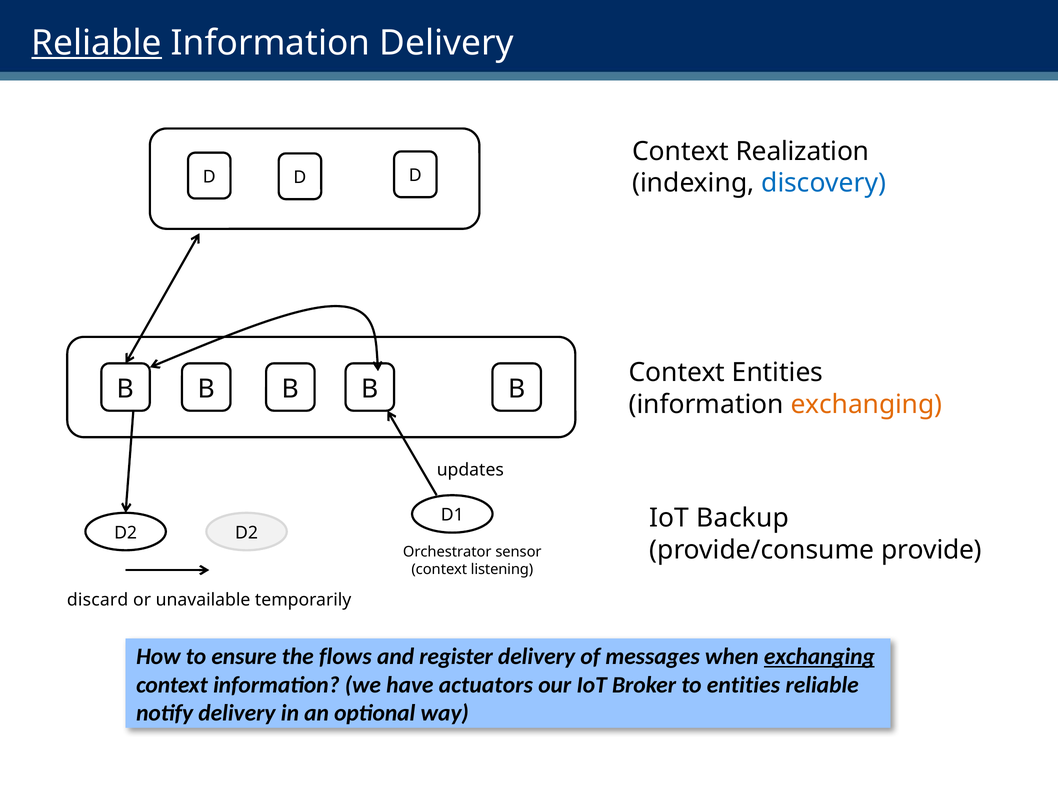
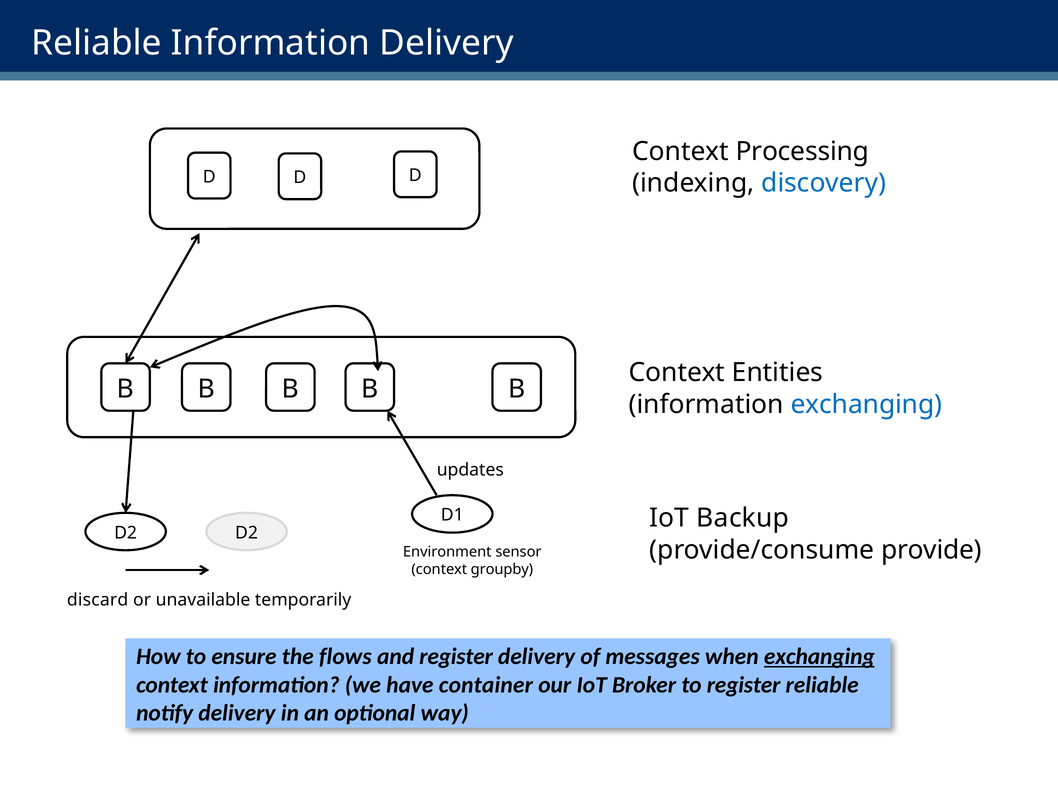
Reliable at (97, 43) underline: present -> none
Realization: Realization -> Processing
exchanging at (866, 404) colour: orange -> blue
Orchestrator: Orchestrator -> Environment
listening: listening -> groupby
actuators: actuators -> container
to entities: entities -> register
